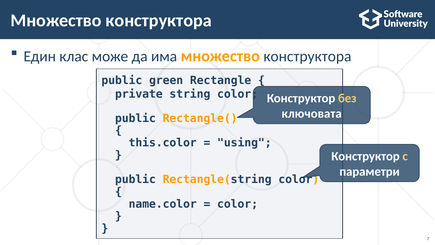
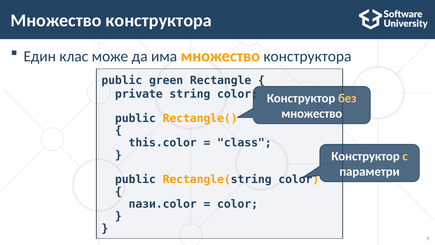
ключовата at (312, 113): ключовата -> множество
using: using -> class
name.color: name.color -> пази.color
